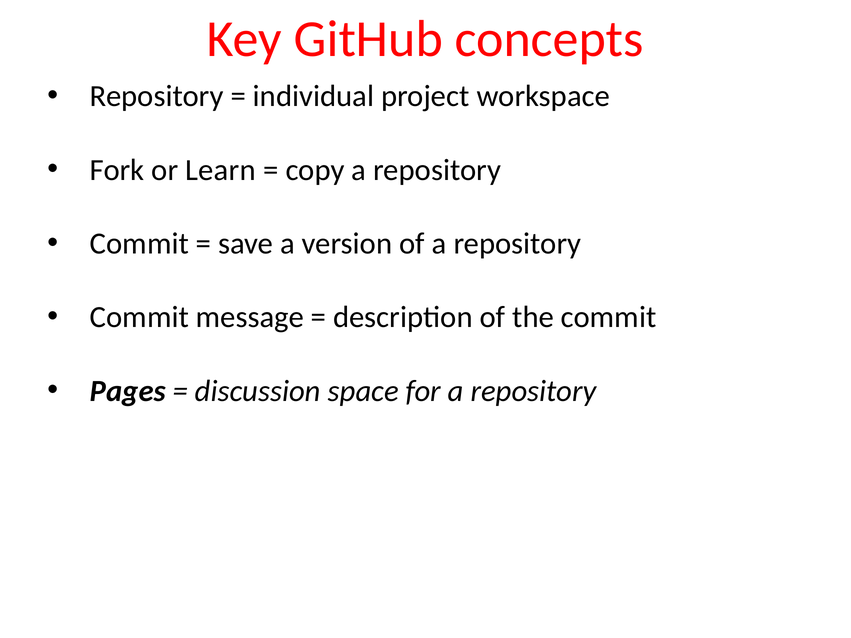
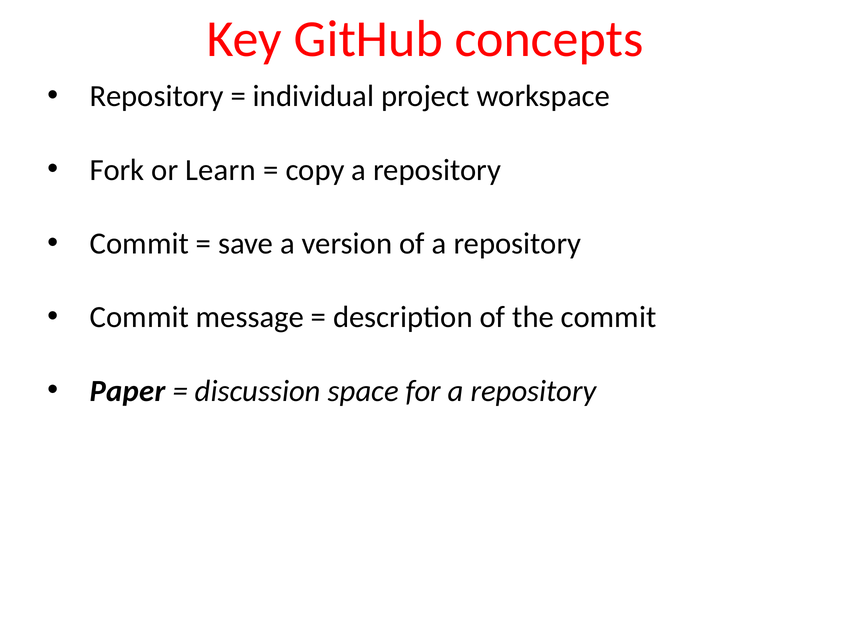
Pages: Pages -> Paper
